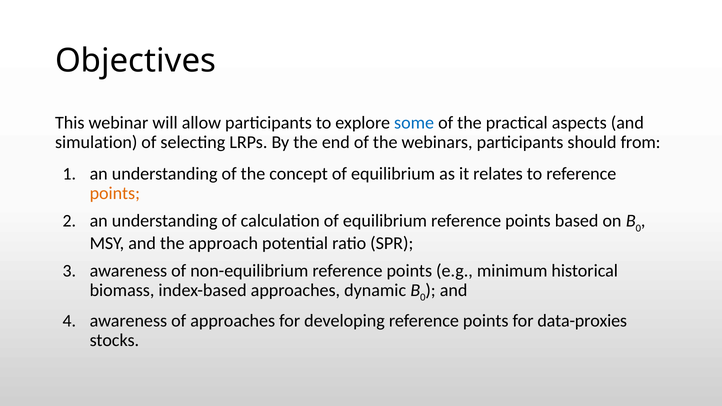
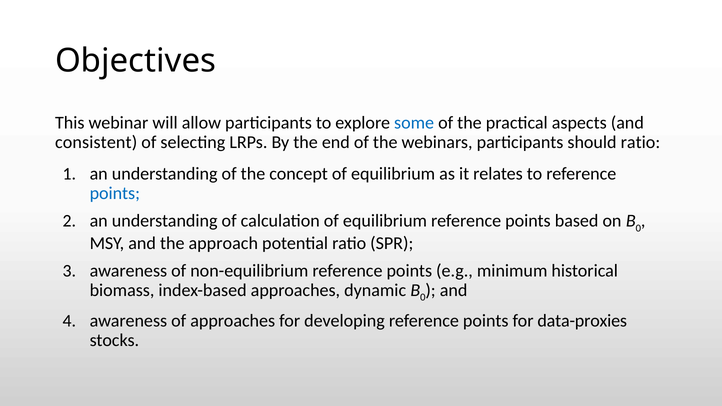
simulation: simulation -> consistent
should from: from -> ratio
points at (115, 194) colour: orange -> blue
